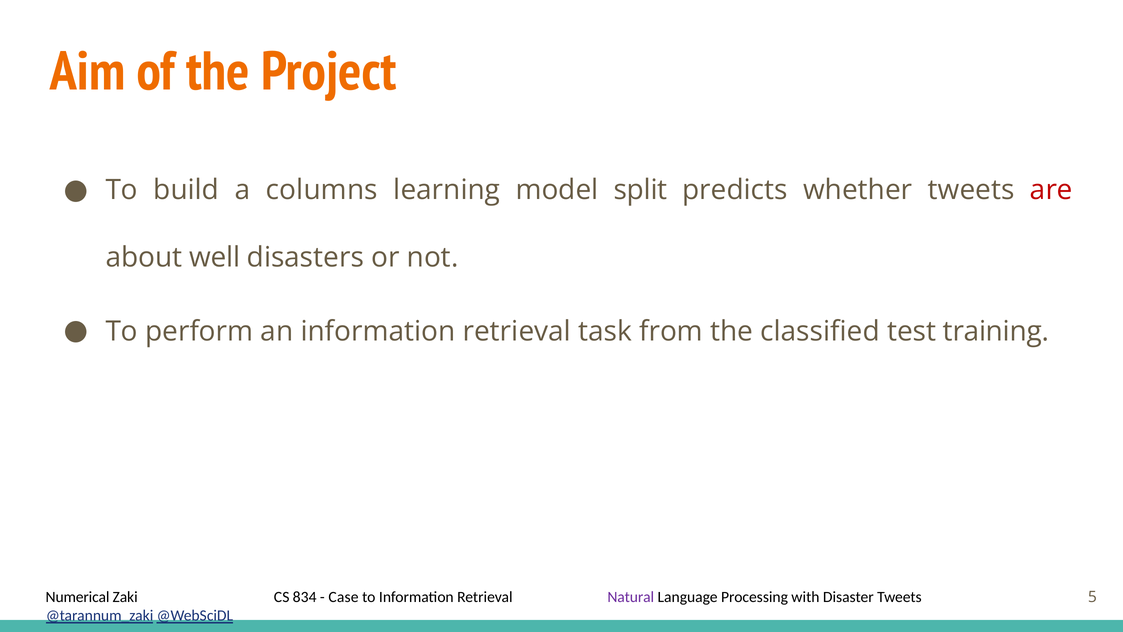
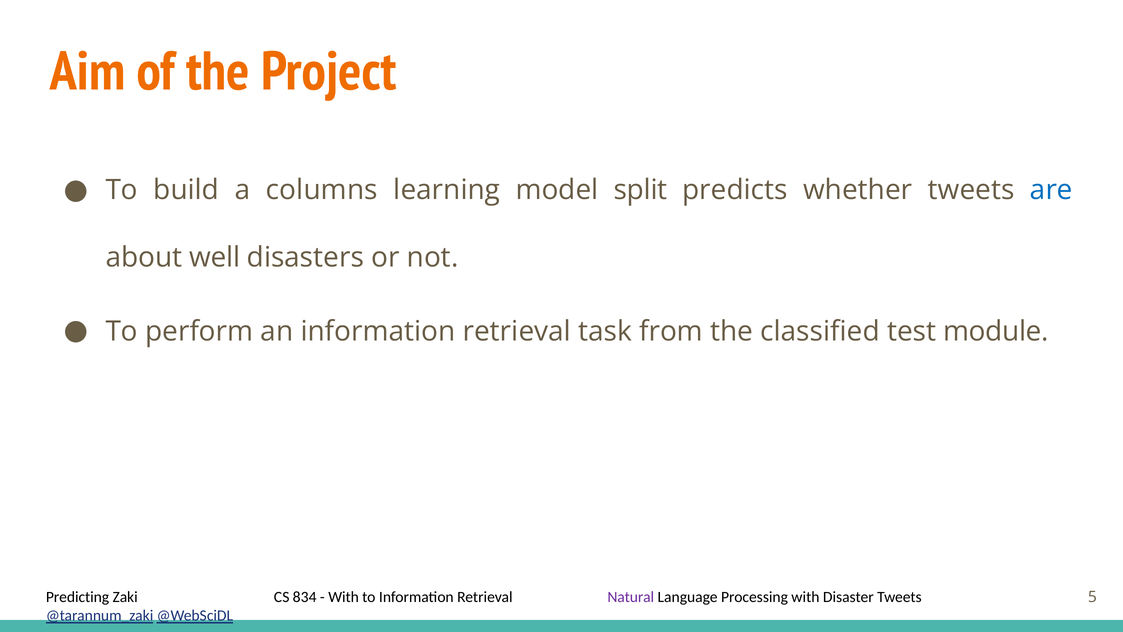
are colour: red -> blue
training: training -> module
Numerical: Numerical -> Predicting
Case at (343, 597): Case -> With
